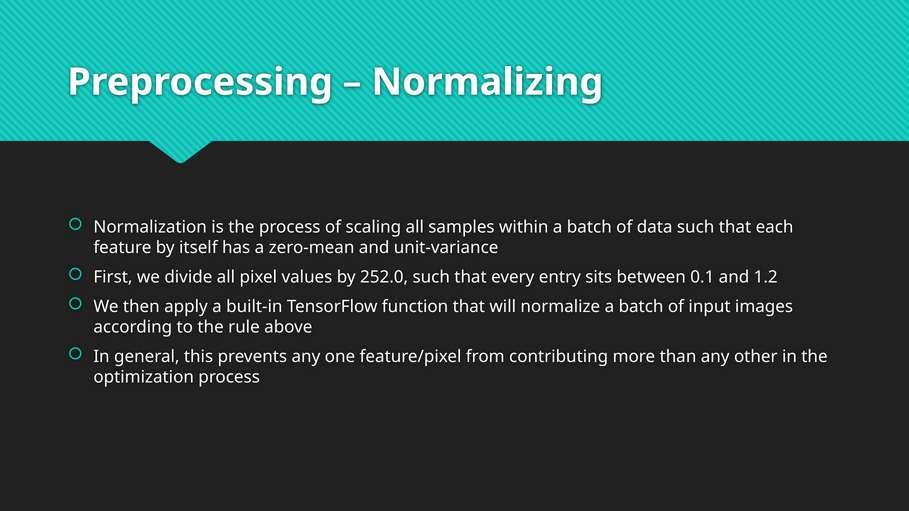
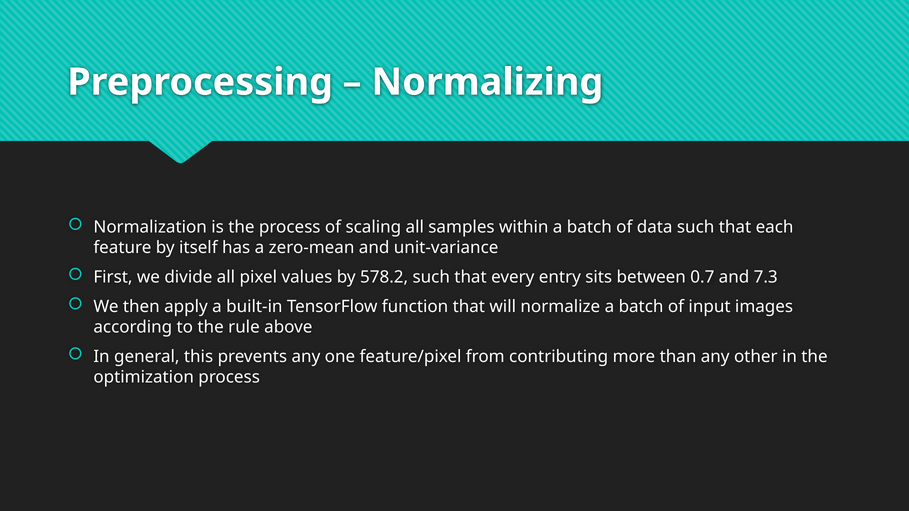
252.0: 252.0 -> 578.2
0.1: 0.1 -> 0.7
1.2: 1.2 -> 7.3
